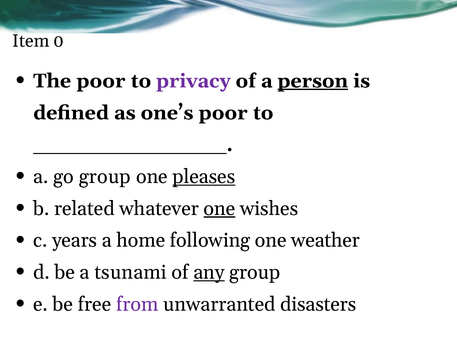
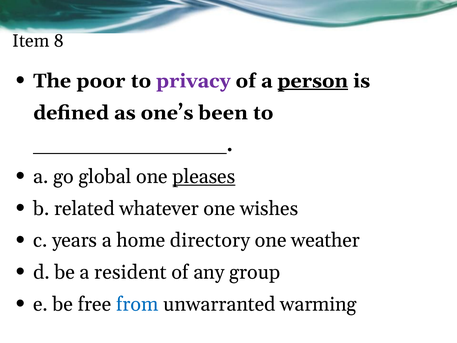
0: 0 -> 8
one’s poor: poor -> been
go group: group -> global
one at (220, 208) underline: present -> none
following: following -> directory
tsunami: tsunami -> resident
any underline: present -> none
from colour: purple -> blue
disasters: disasters -> warming
